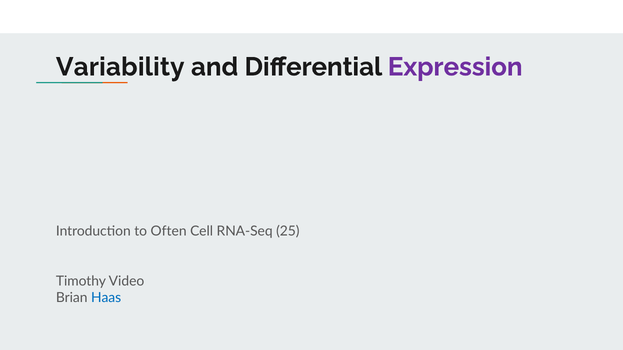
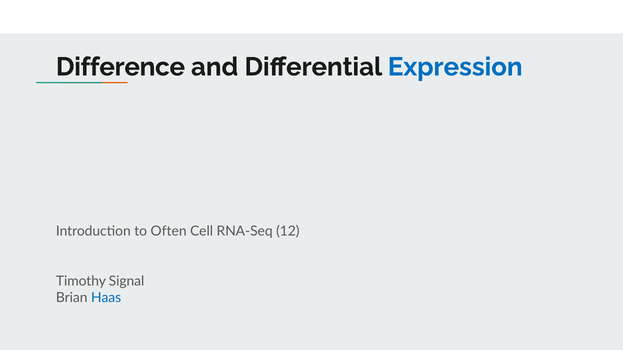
Variability: Variability -> Difference
Expression colour: purple -> blue
25: 25 -> 12
Video: Video -> Signal
